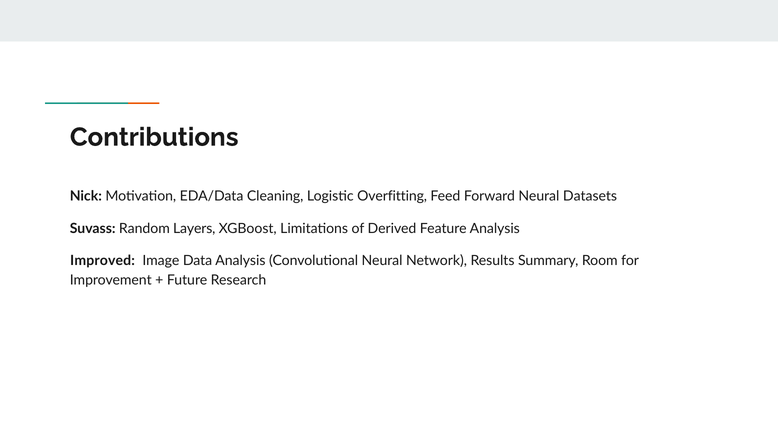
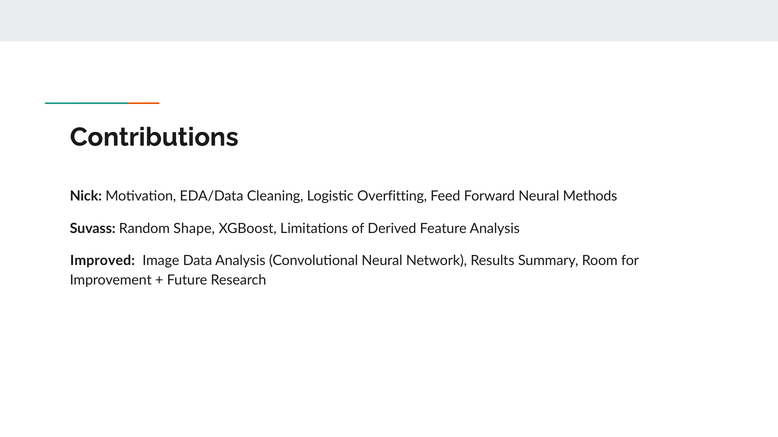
Datasets: Datasets -> Methods
Layers: Layers -> Shape
